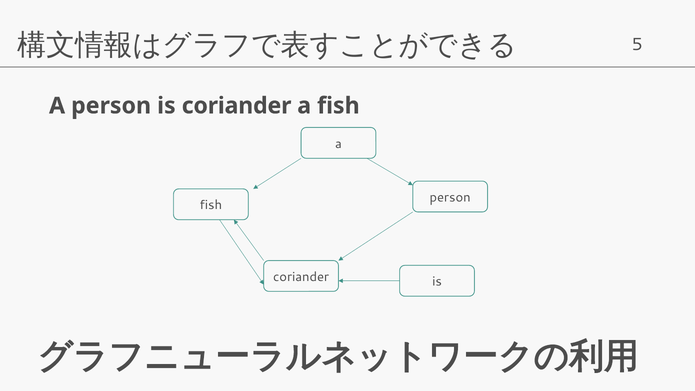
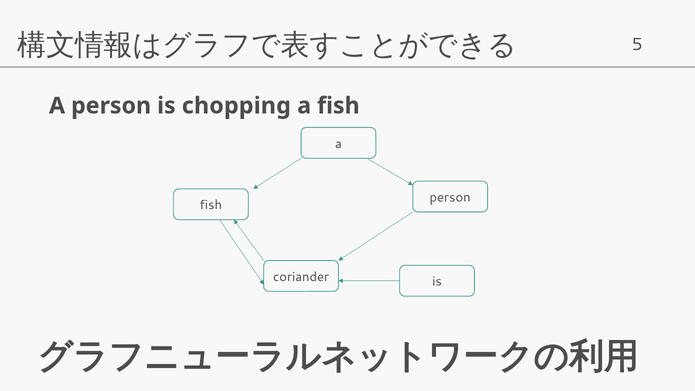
is coriander: coriander -> chopping
